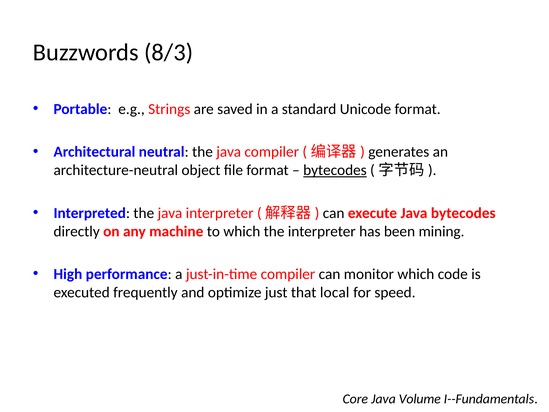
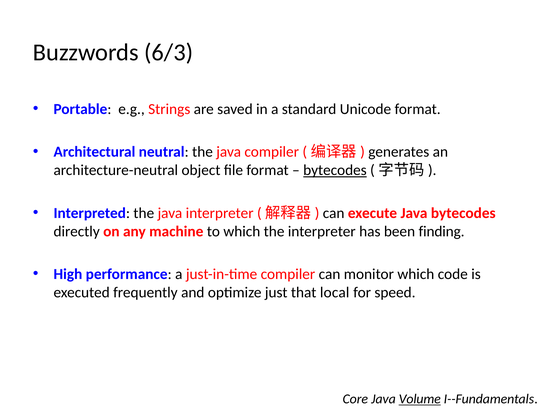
8/3: 8/3 -> 6/3
mining: mining -> finding
Volume underline: none -> present
